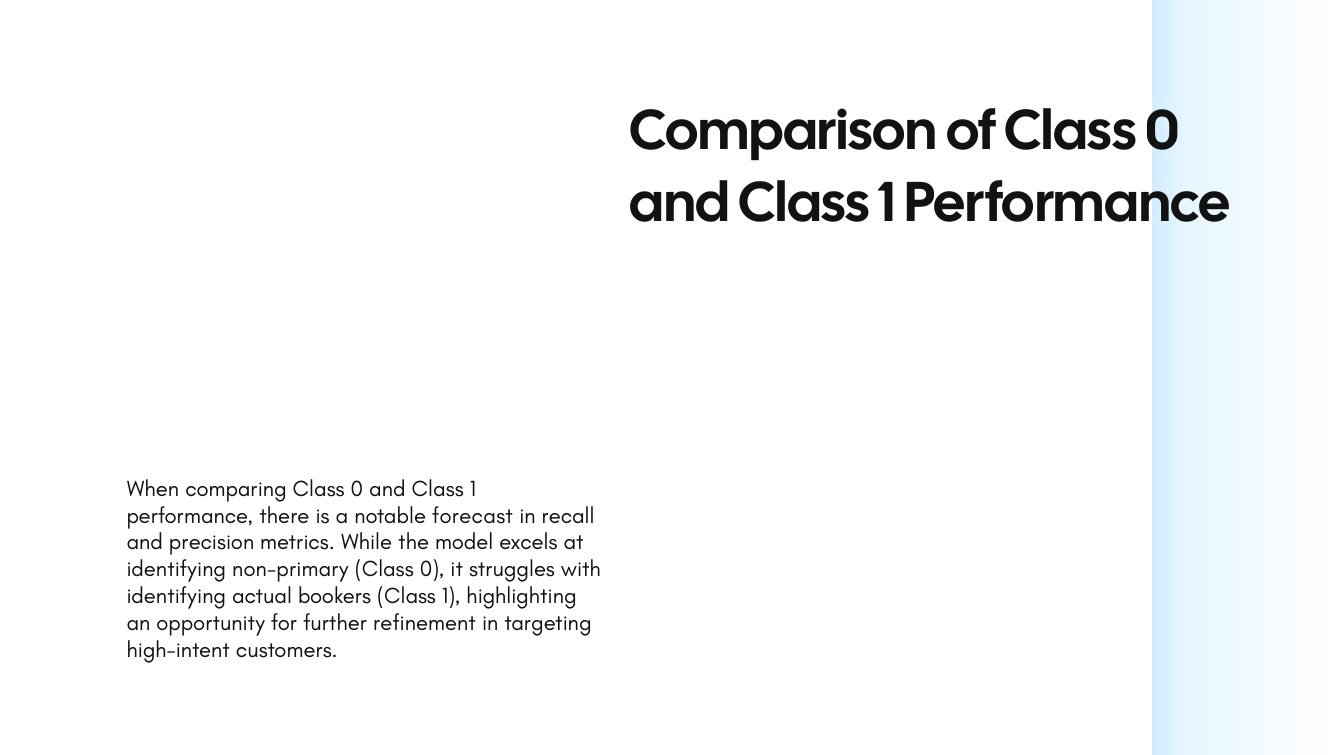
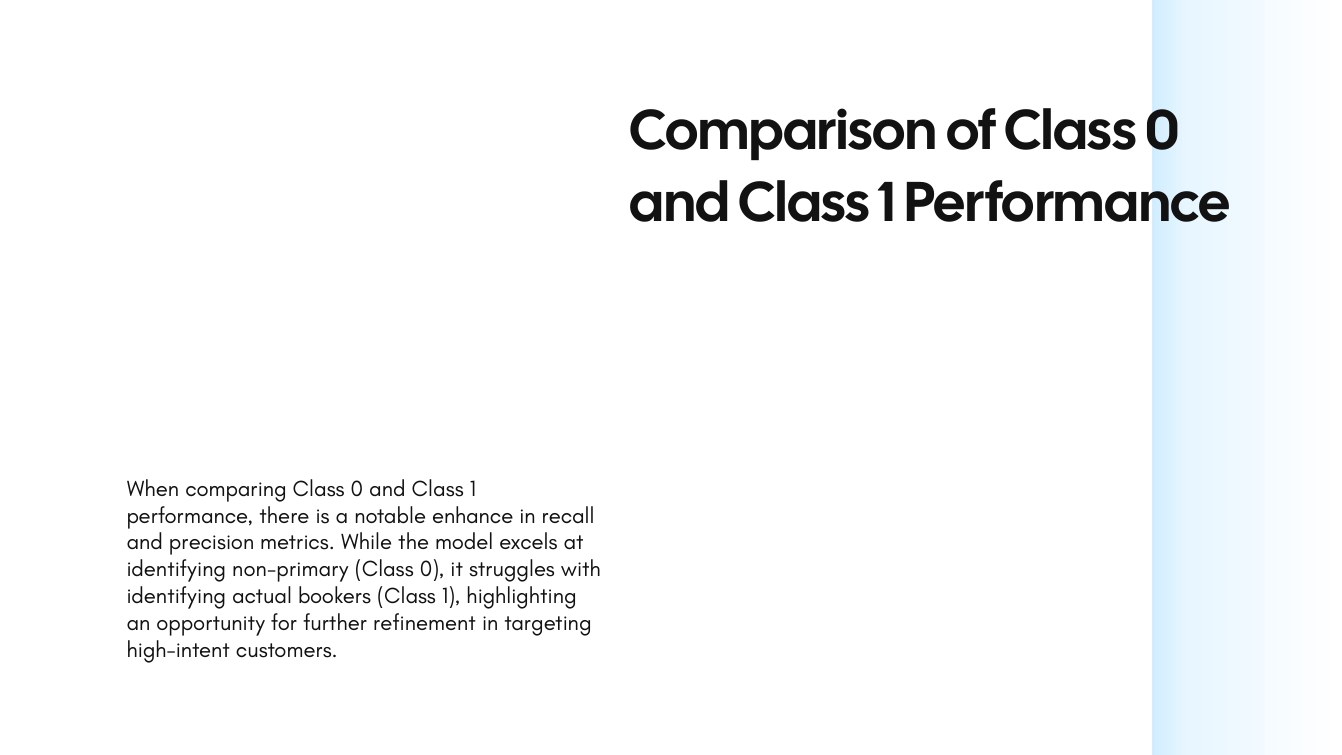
forecast: forecast -> enhance
